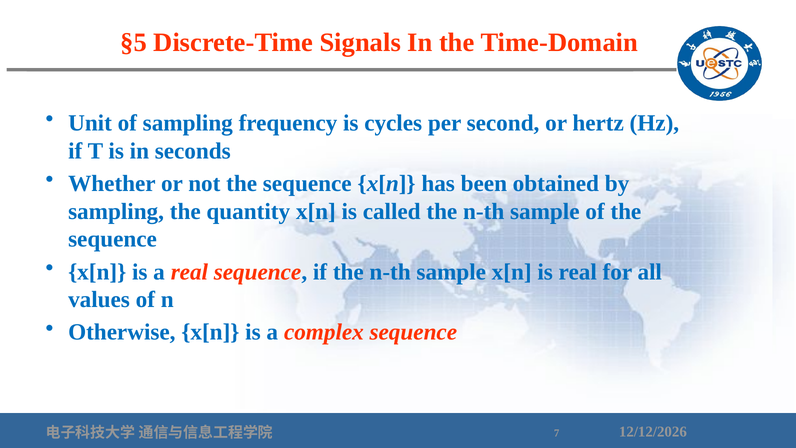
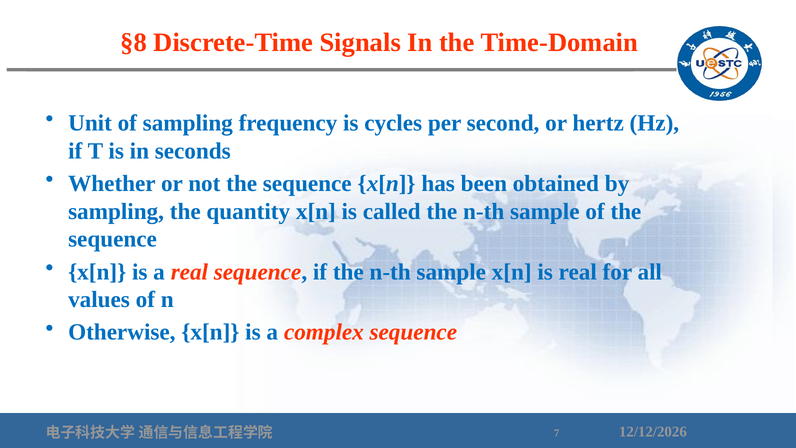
§5: §5 -> §8
